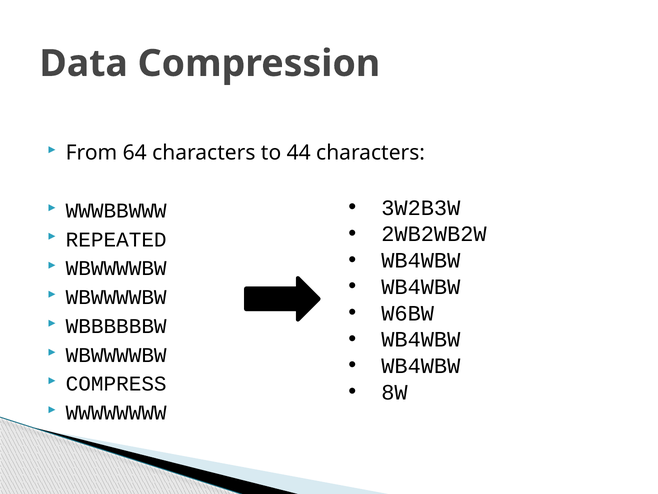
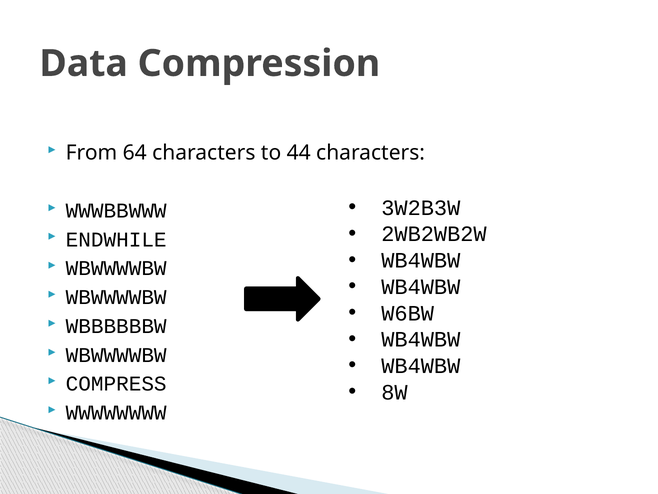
REPEATED: REPEATED -> ENDWHILE
